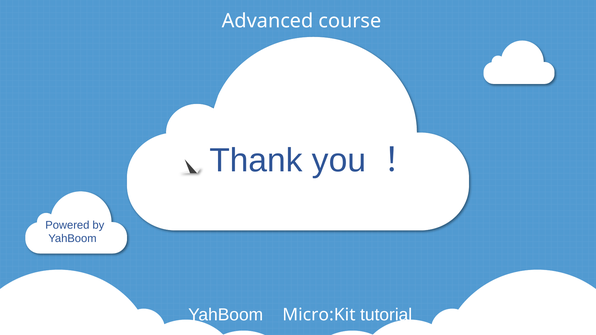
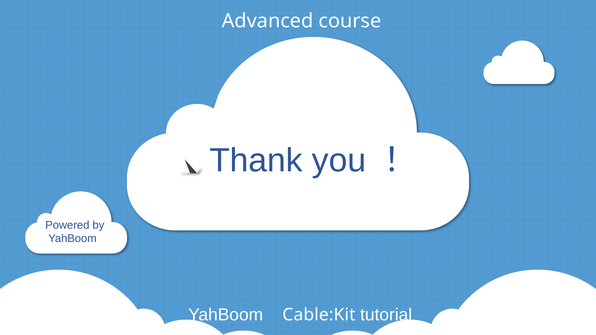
Micro:Kit: Micro:Kit -> Cable:Kit
